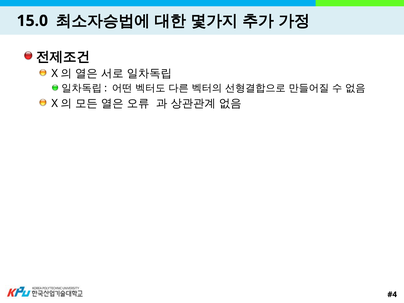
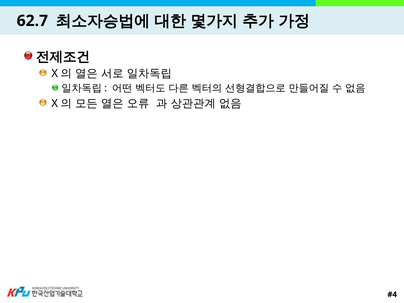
15.0: 15.0 -> 62.7
